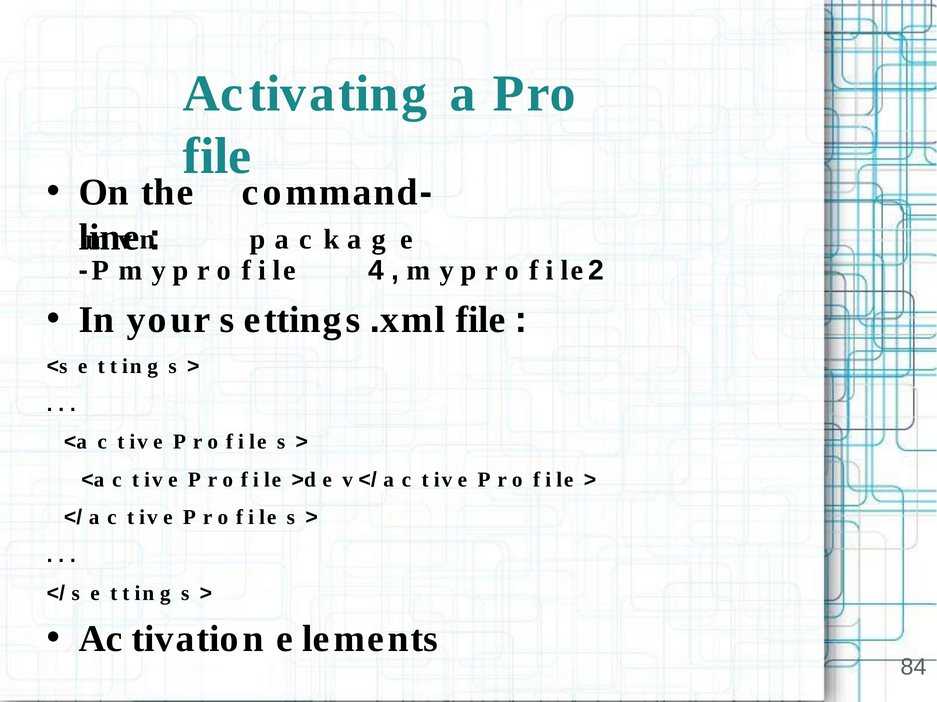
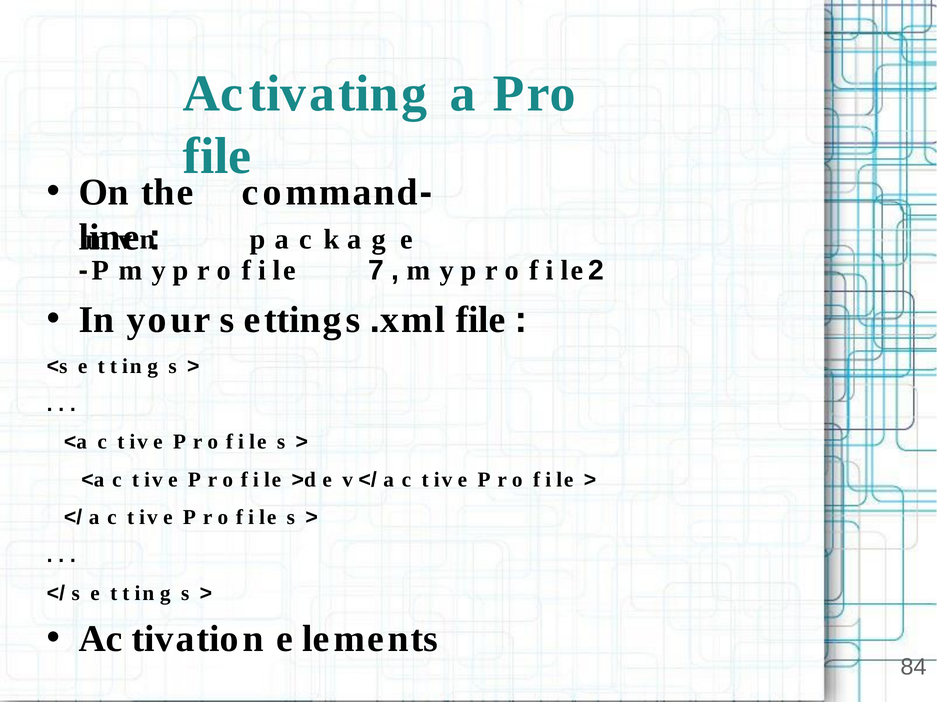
4: 4 -> 7
